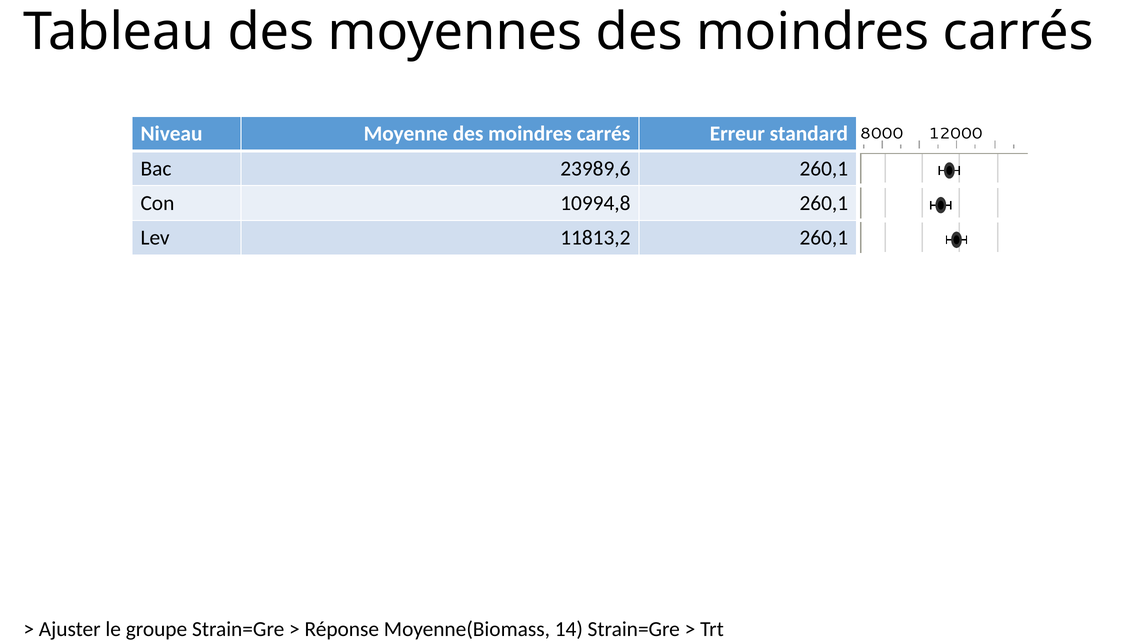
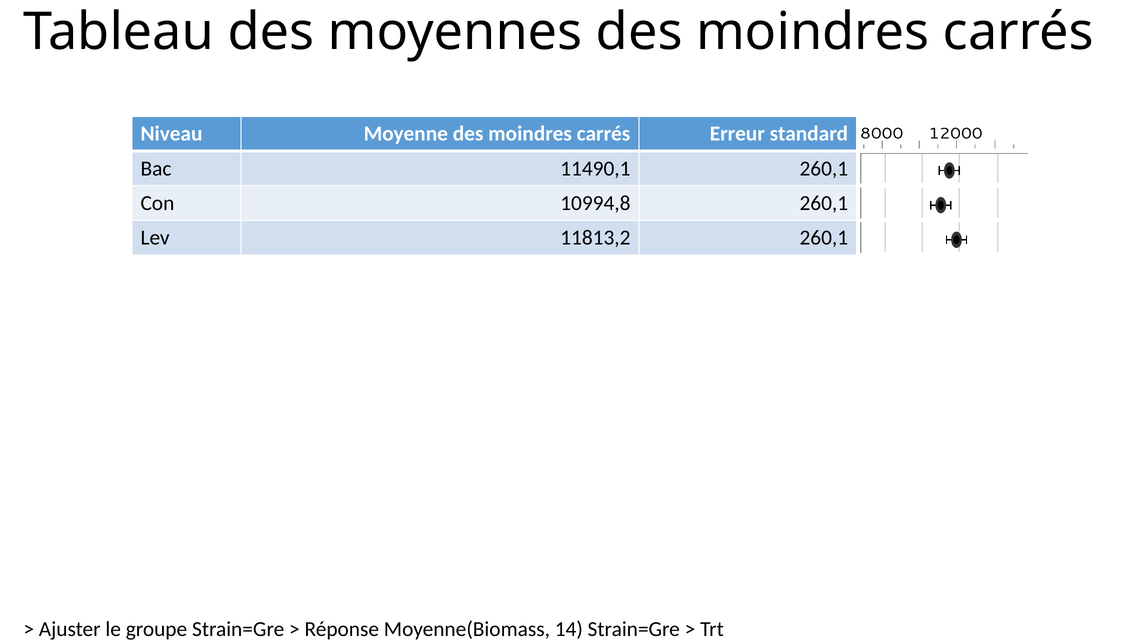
23989,6: 23989,6 -> 11490,1
